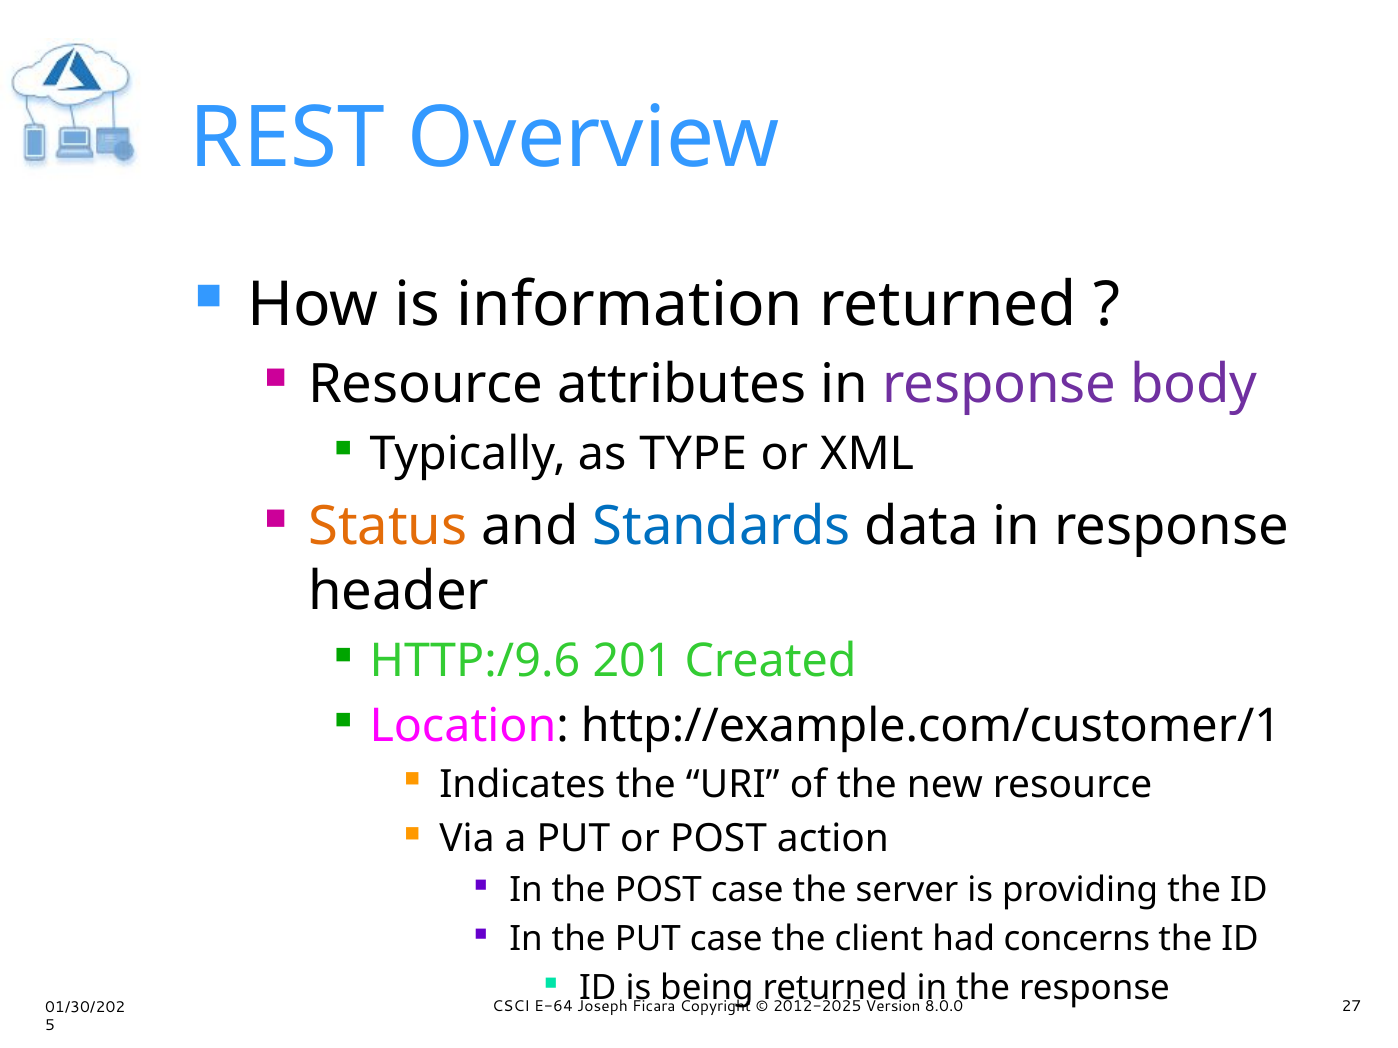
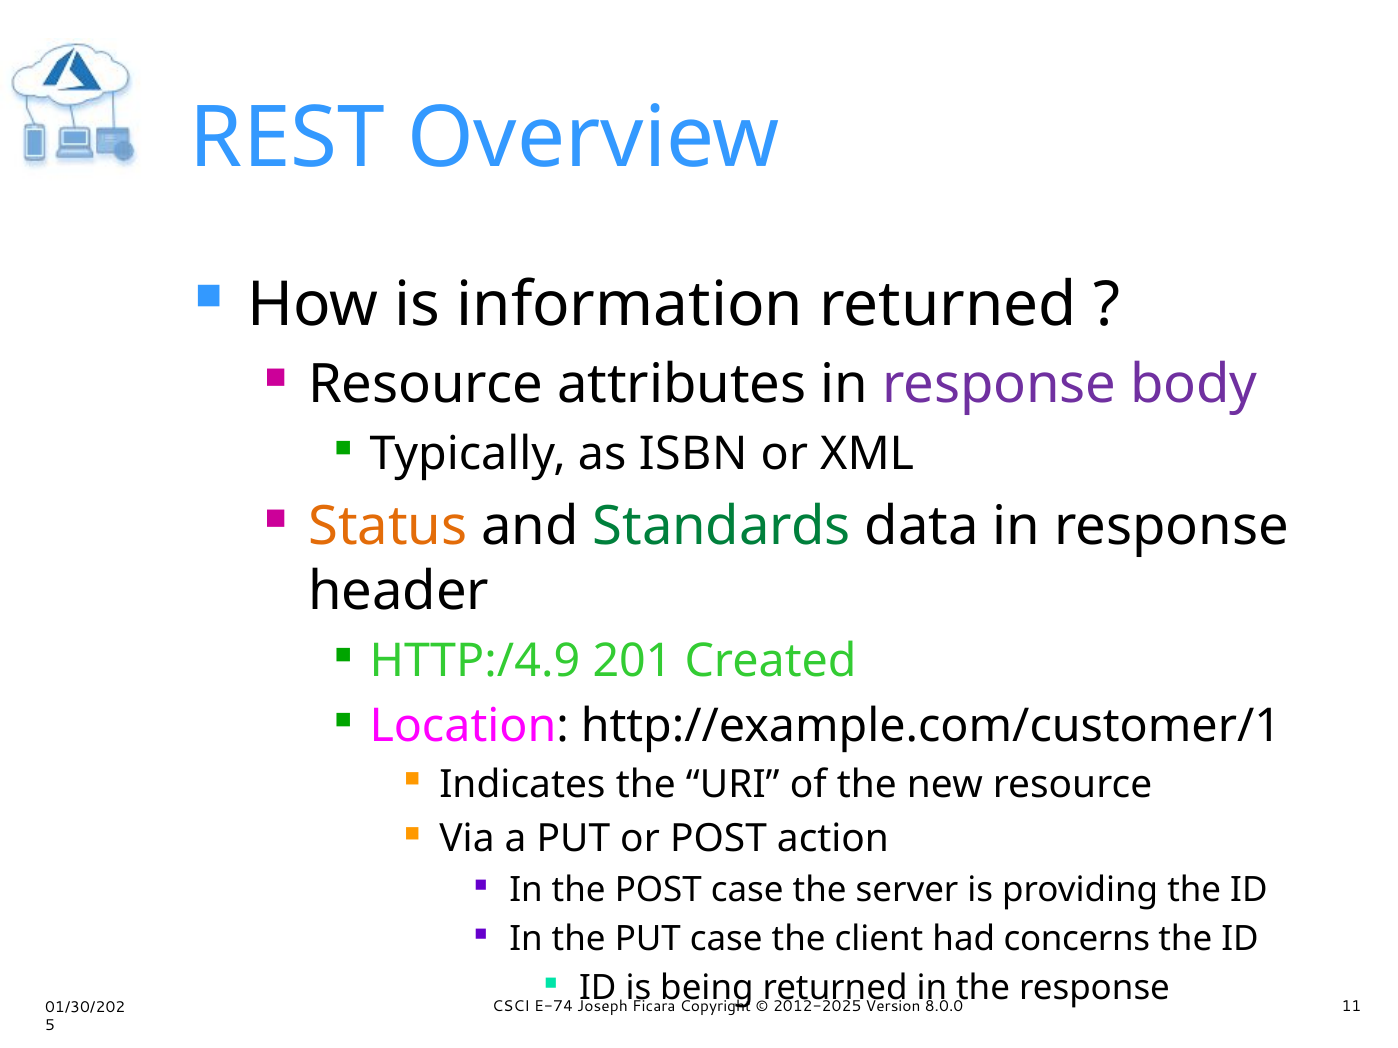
TYPE: TYPE -> ISBN
Standards colour: blue -> green
HTTP:/9.6: HTTP:/9.6 -> HTTP:/4.9
27: 27 -> 11
E-64: E-64 -> E-74
